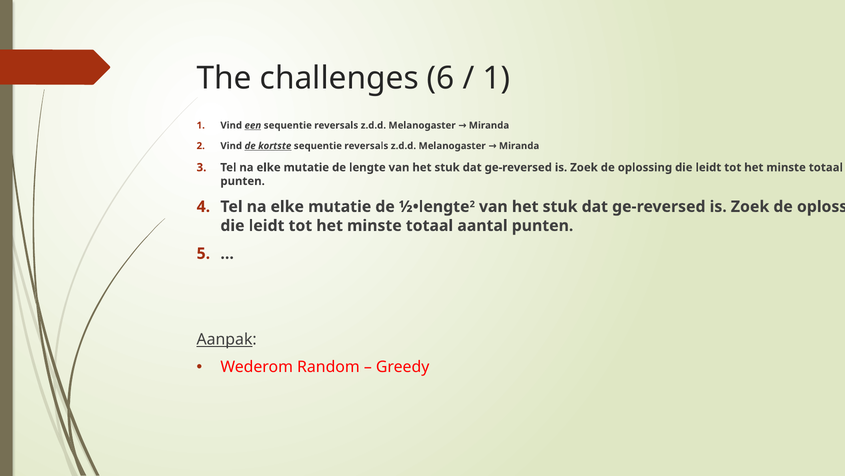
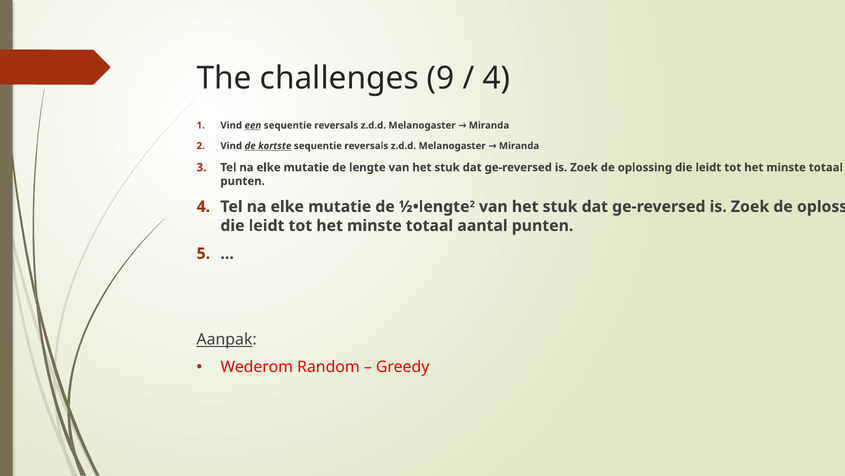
6: 6 -> 9
1 at (497, 78): 1 -> 4
